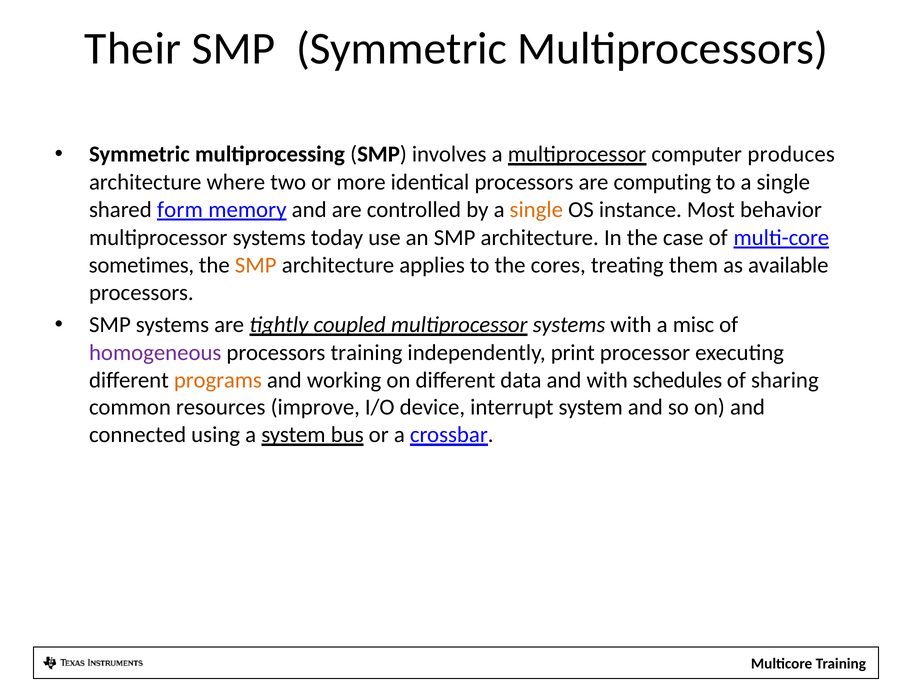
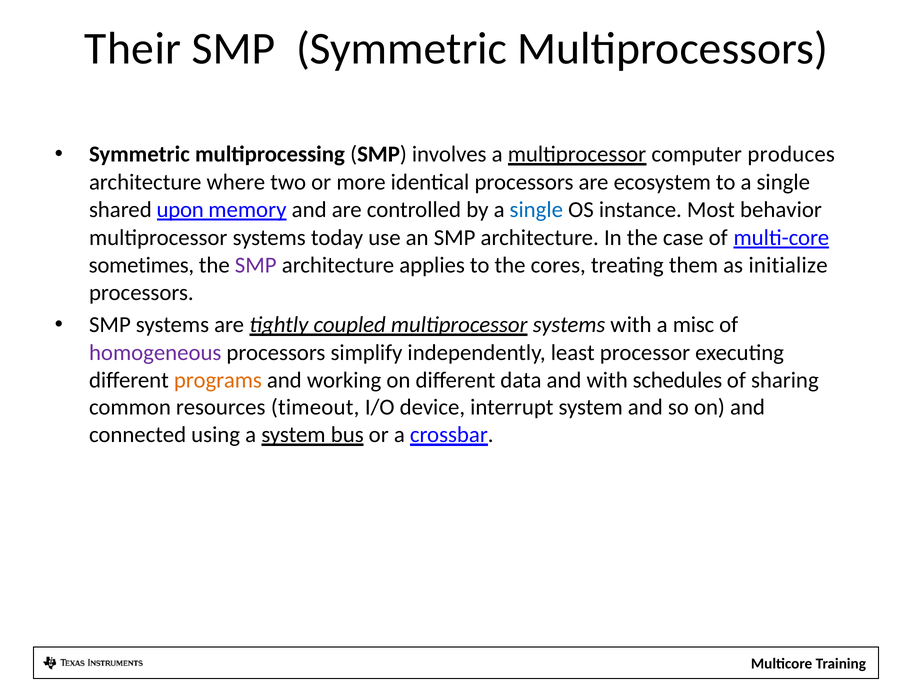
computing: computing -> ecosystem
form: form -> upon
single at (536, 210) colour: orange -> blue
SMP at (256, 265) colour: orange -> purple
available: available -> initialize
processors training: training -> simplify
print: print -> least
improve: improve -> timeout
